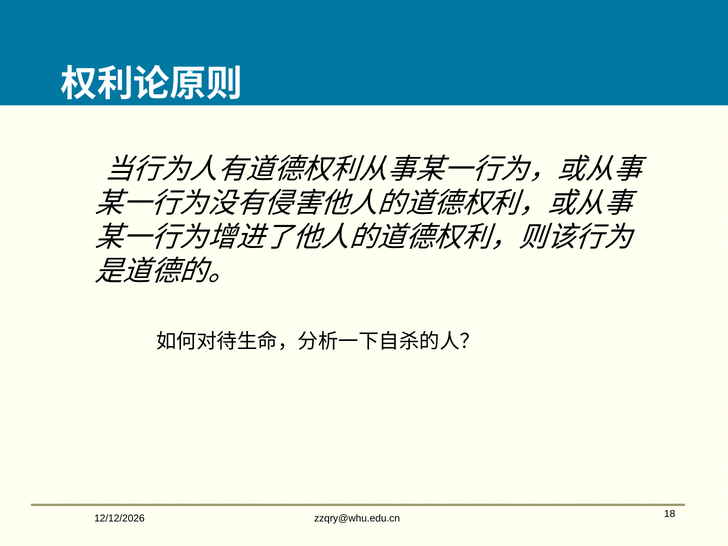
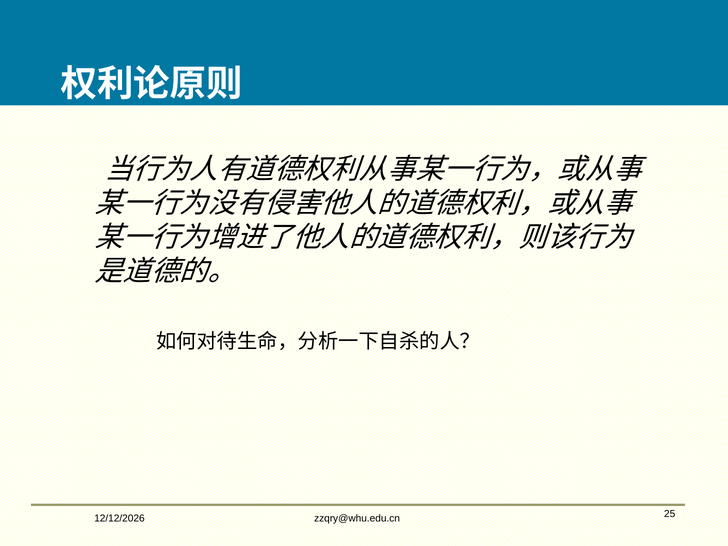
18: 18 -> 25
